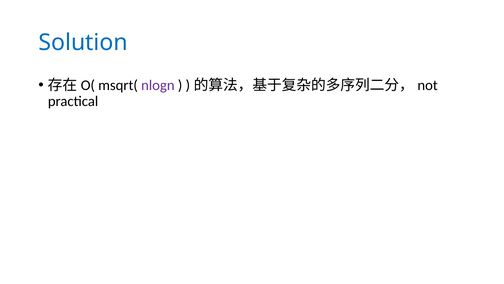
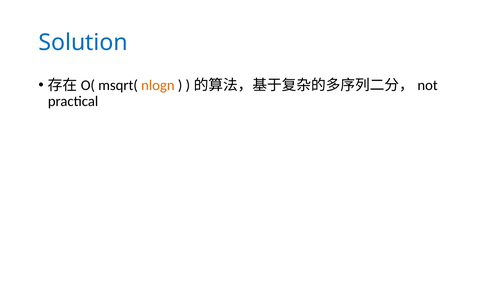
nlogn colour: purple -> orange
